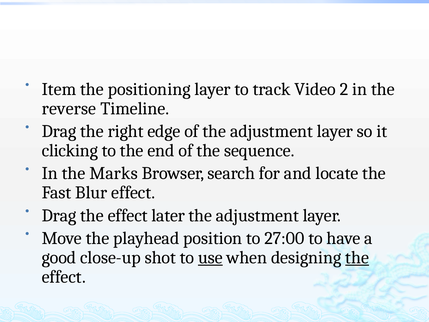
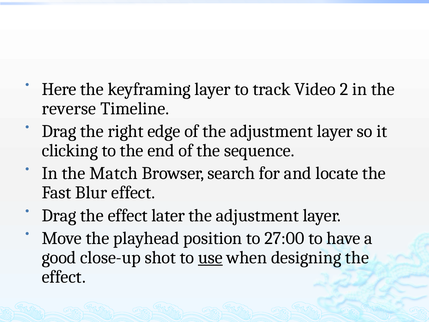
Item: Item -> Here
positioning: positioning -> keyframing
Marks: Marks -> Match
the at (357, 257) underline: present -> none
